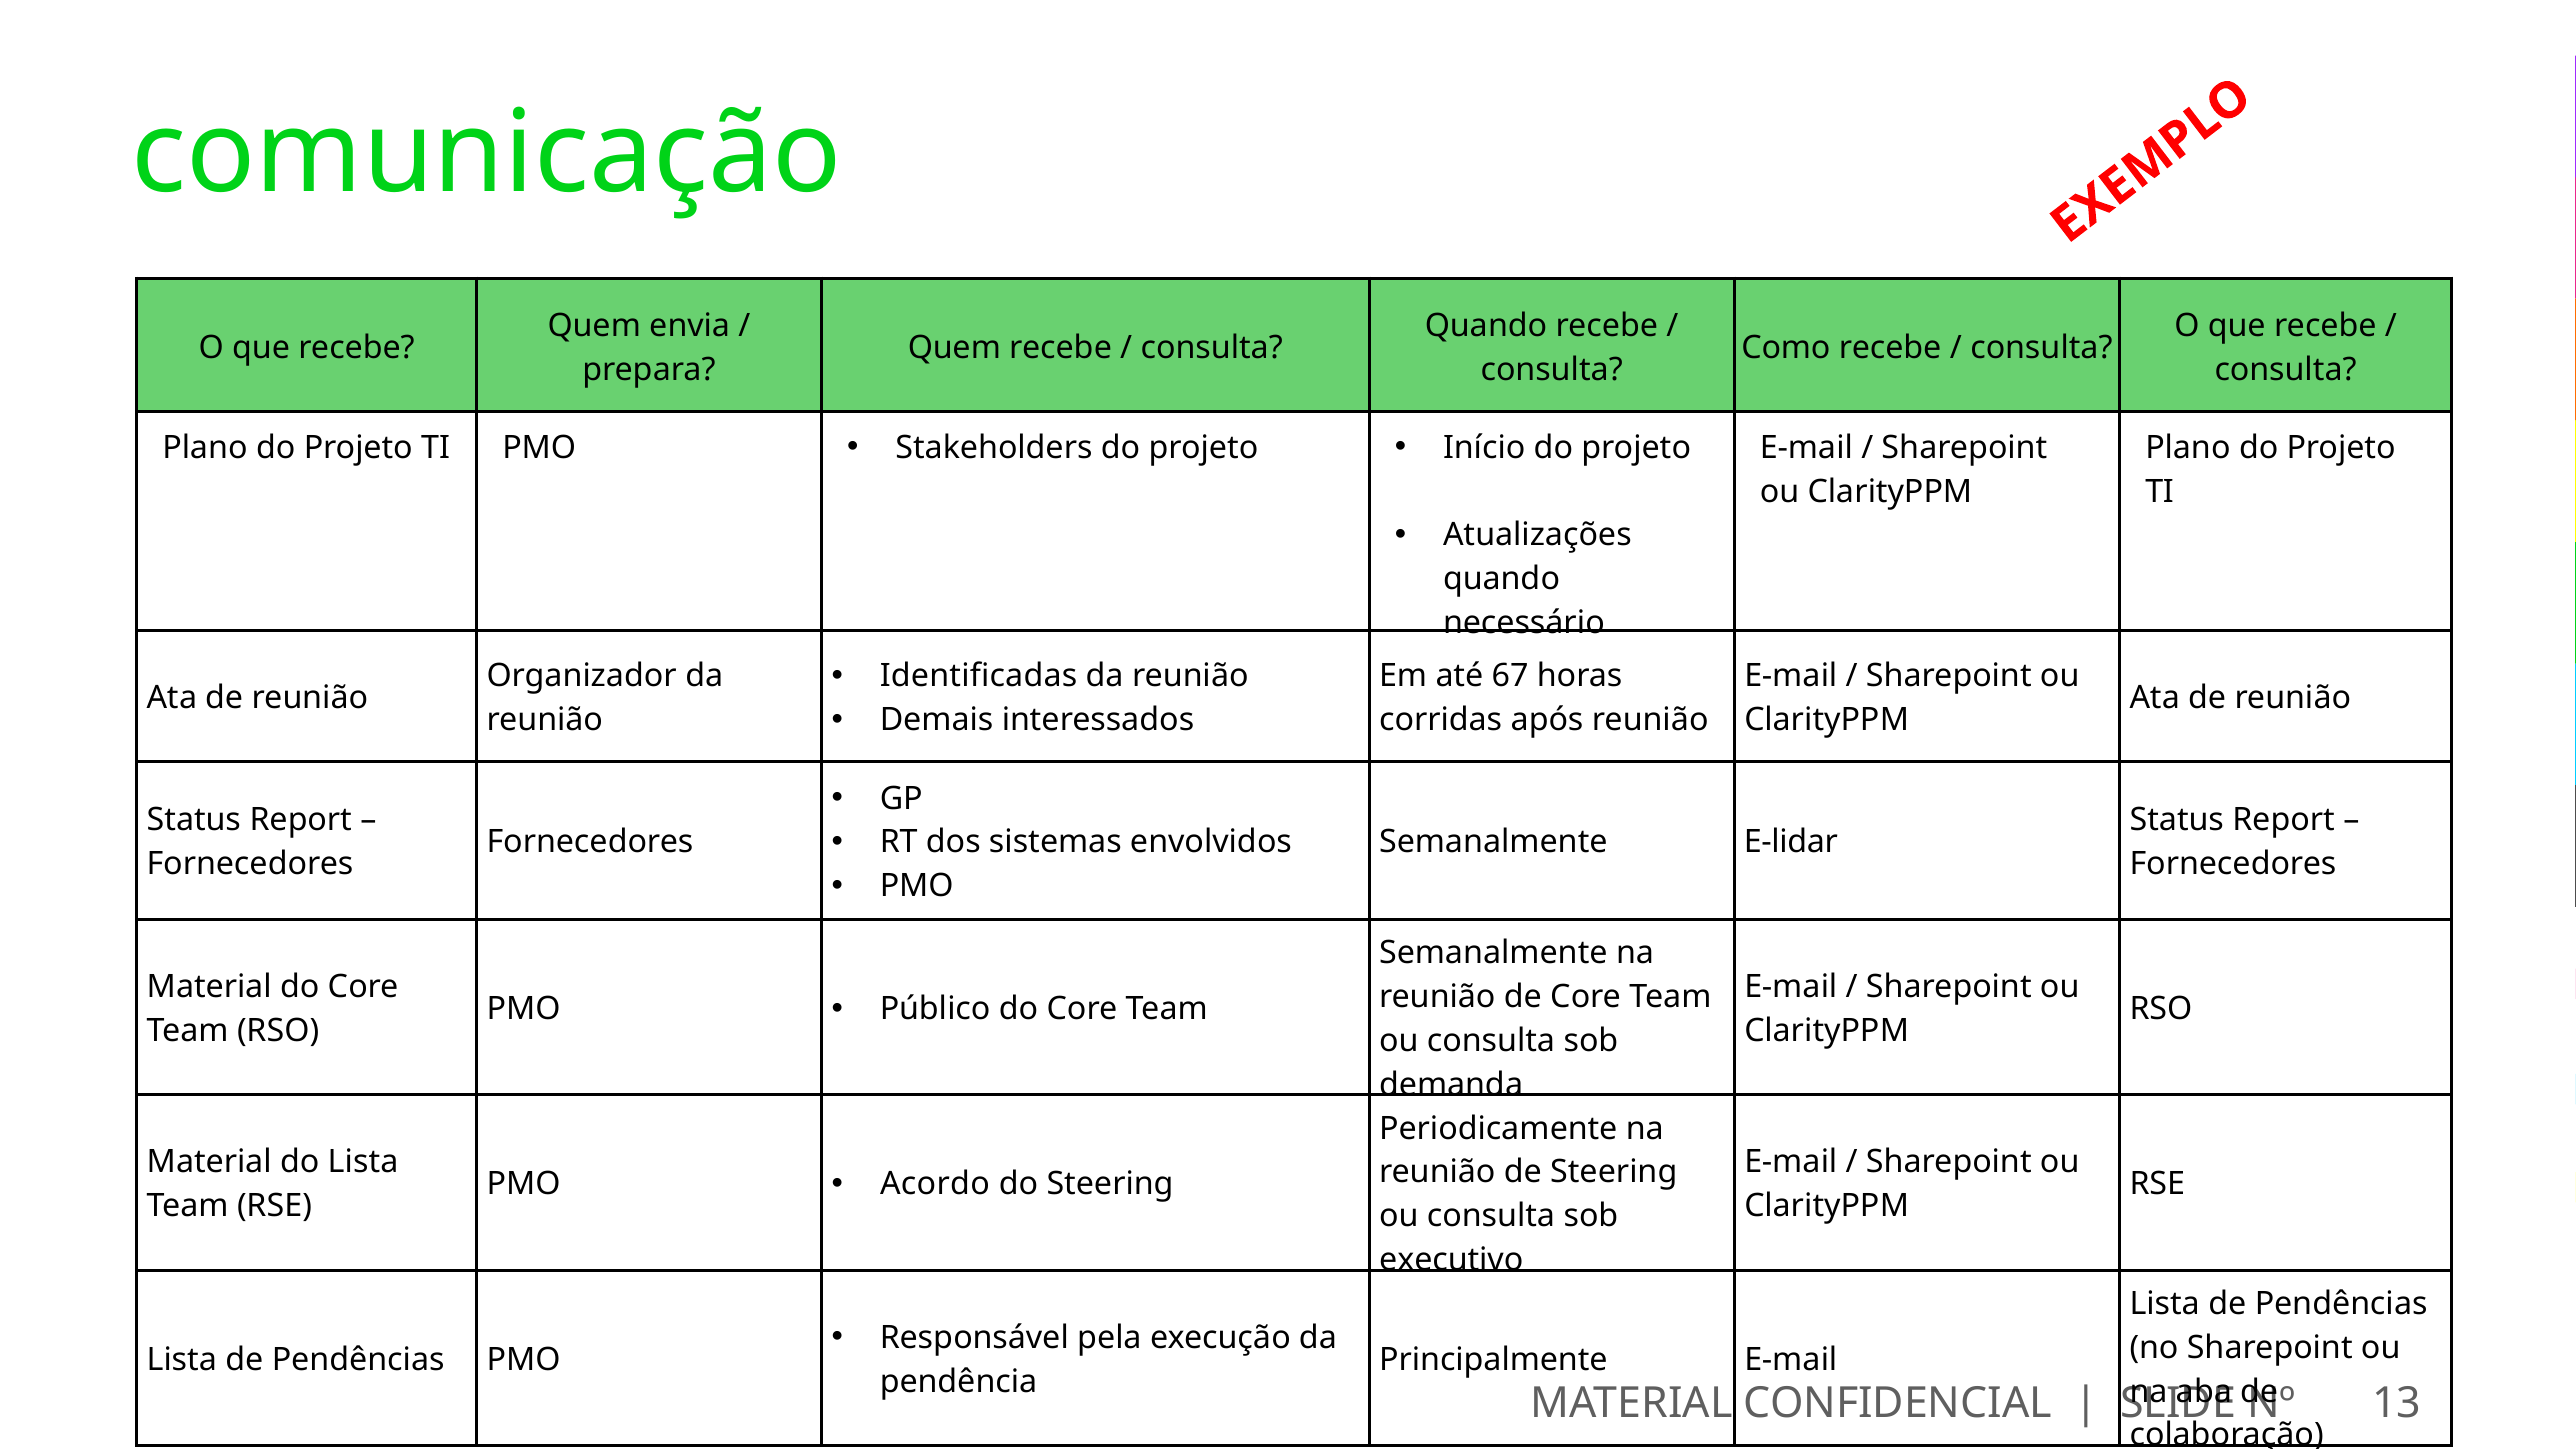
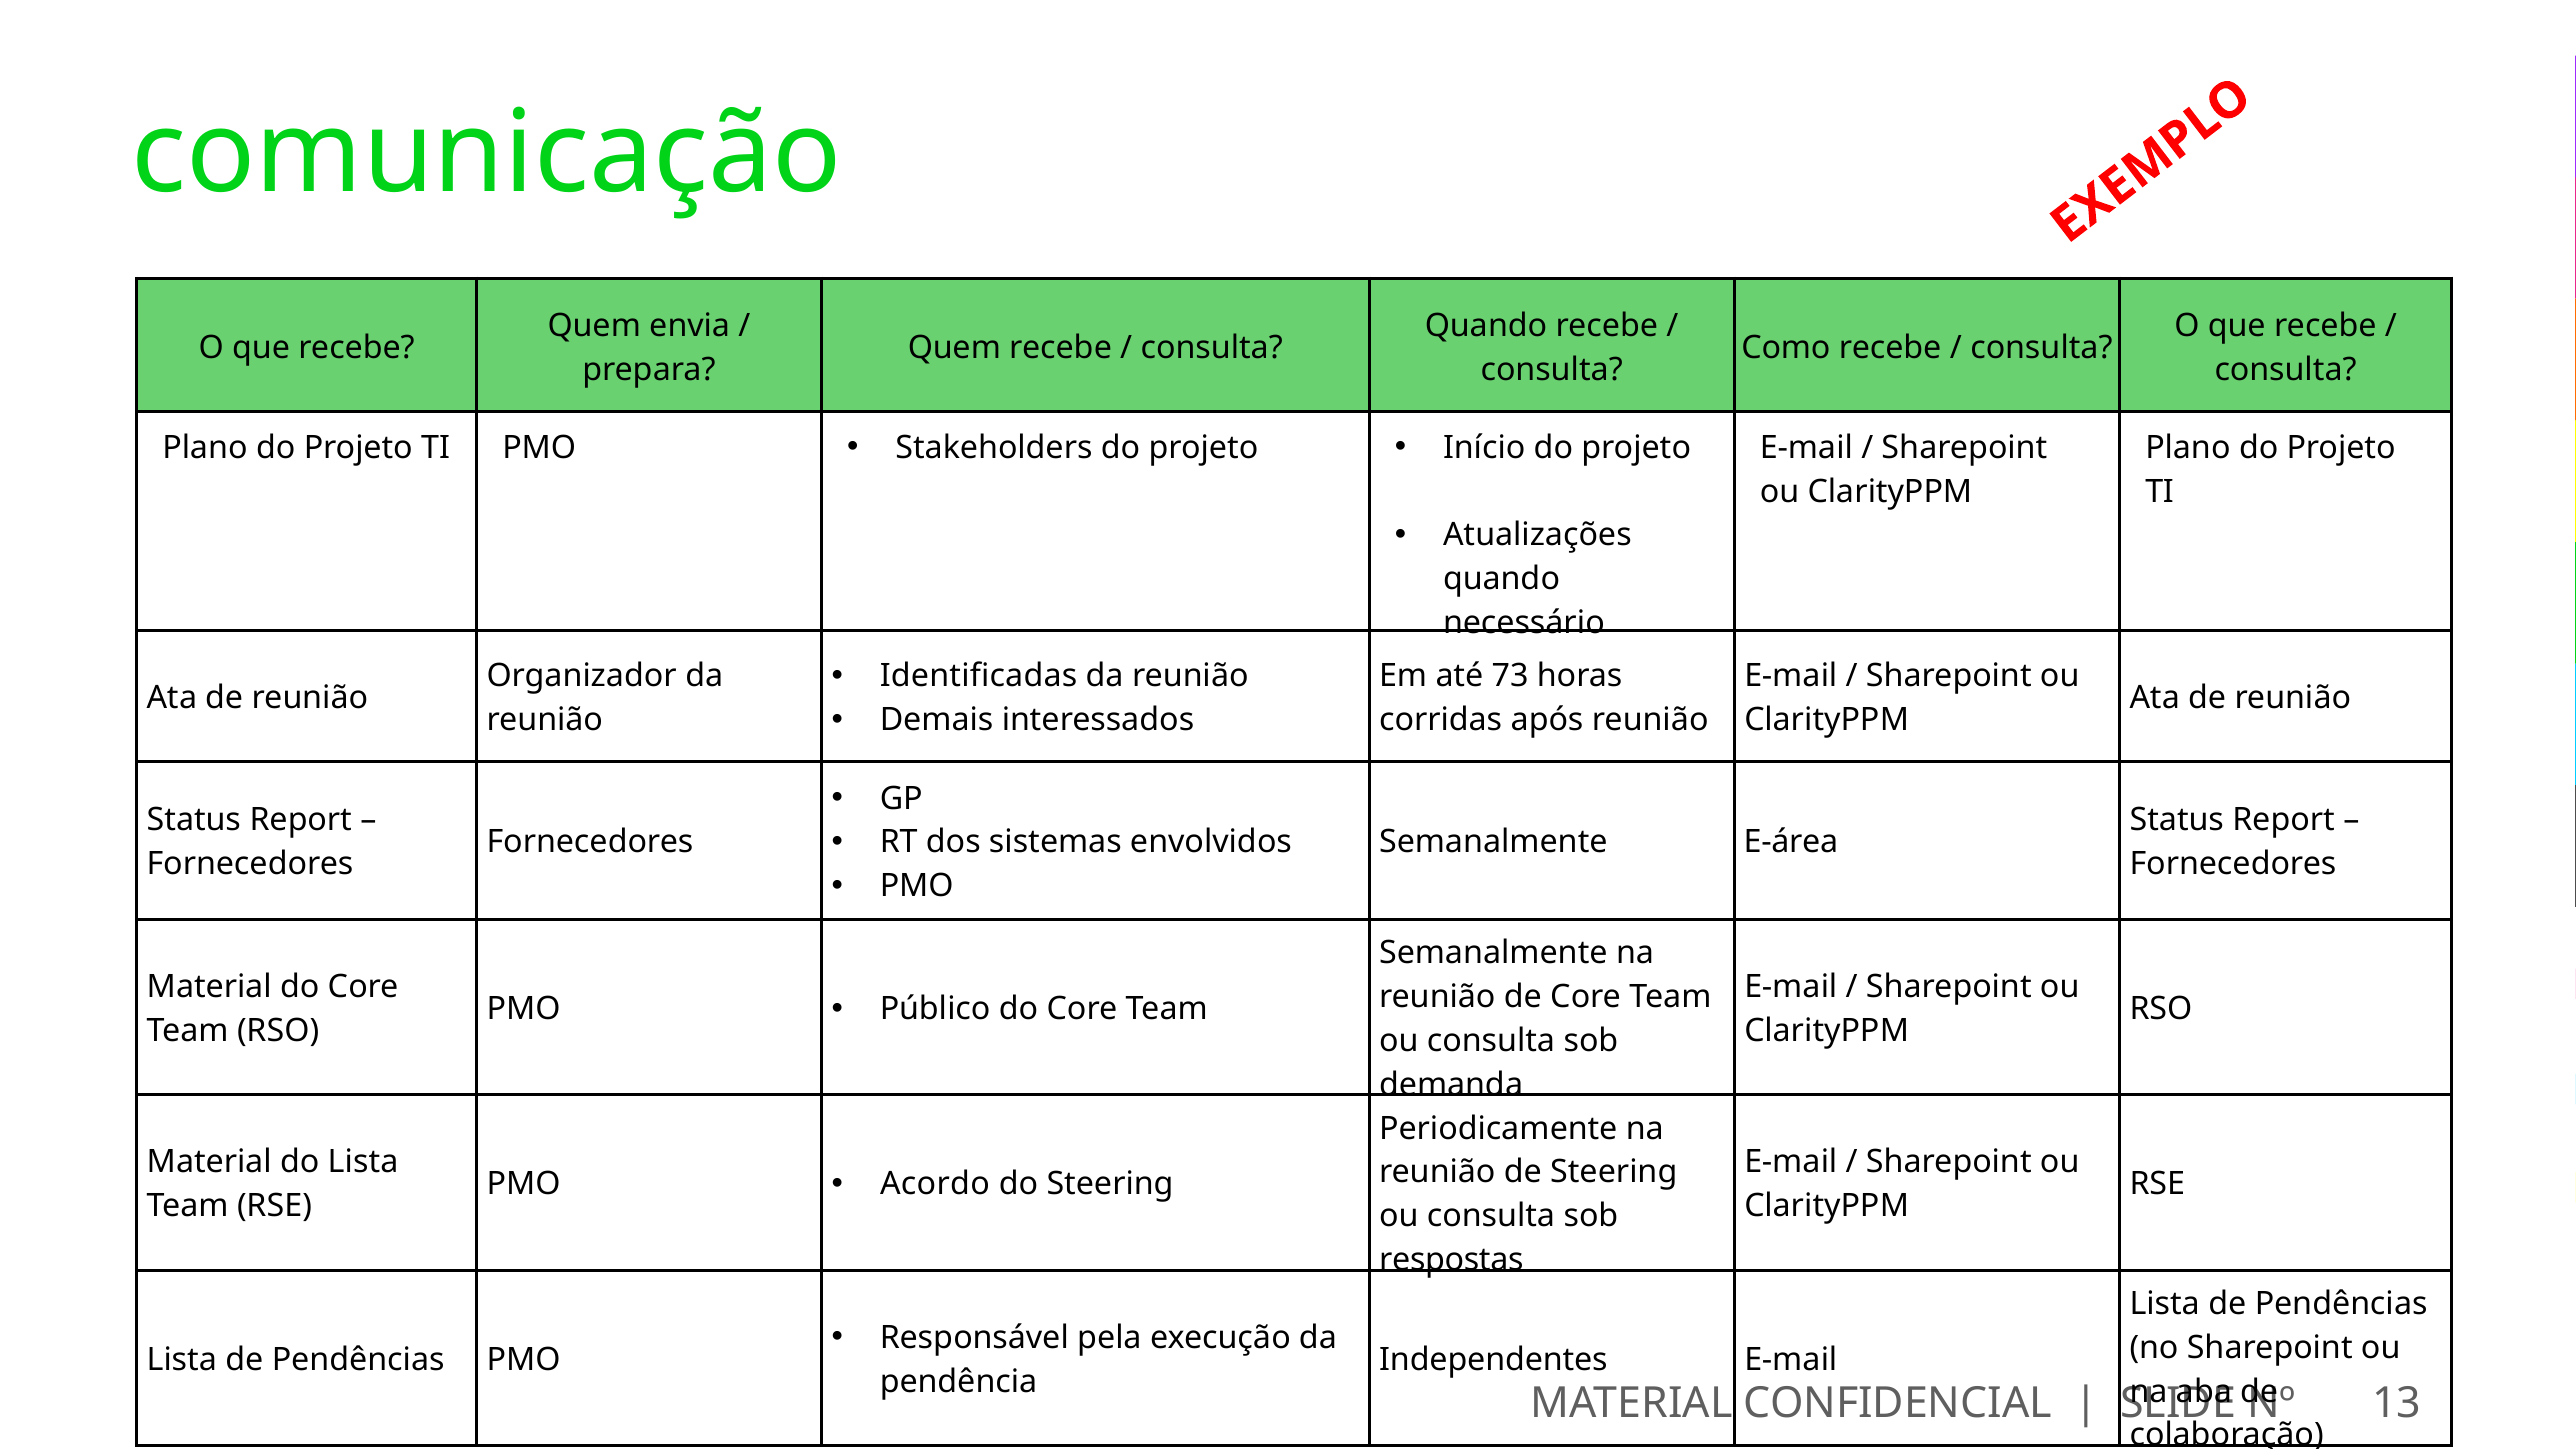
67: 67 -> 73
E-lidar: E-lidar -> E-área
executivo: executivo -> respostas
Principalmente: Principalmente -> Independentes
